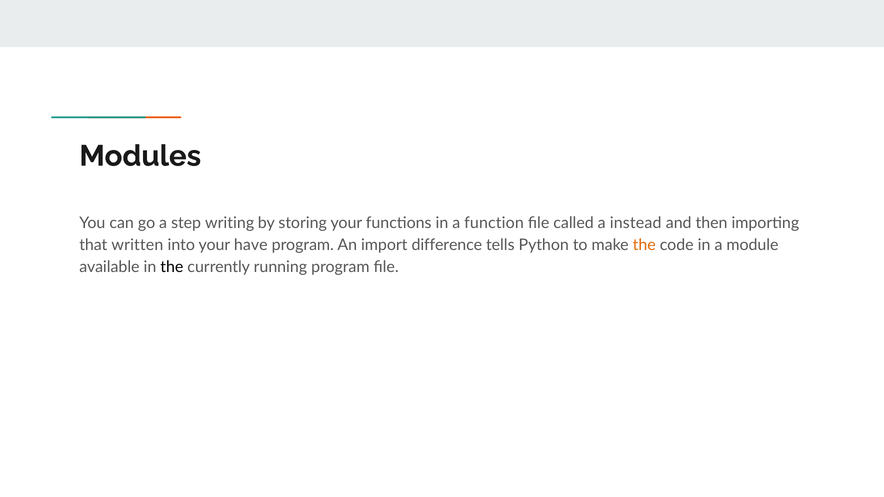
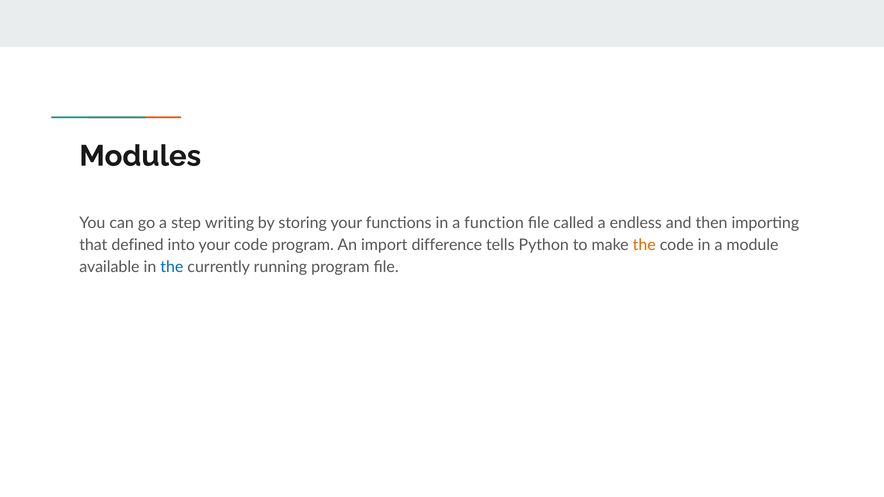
instead: instead -> endless
written: written -> defined
your have: have -> code
the at (172, 267) colour: black -> blue
